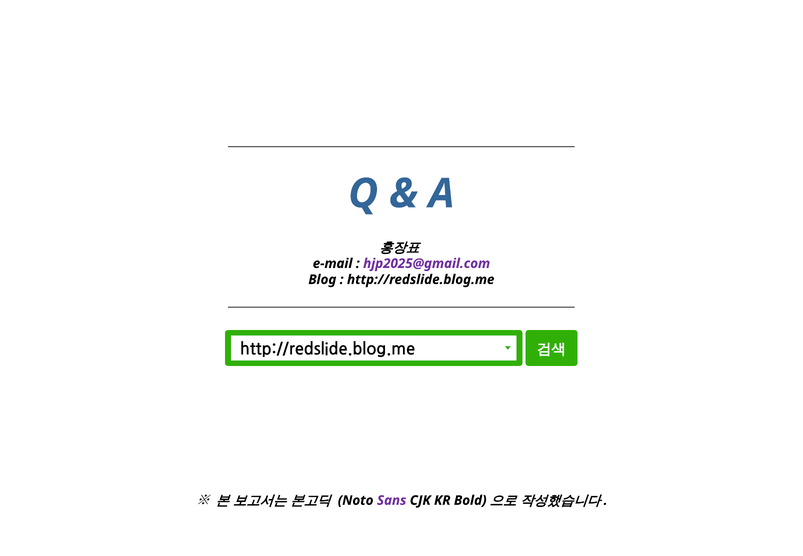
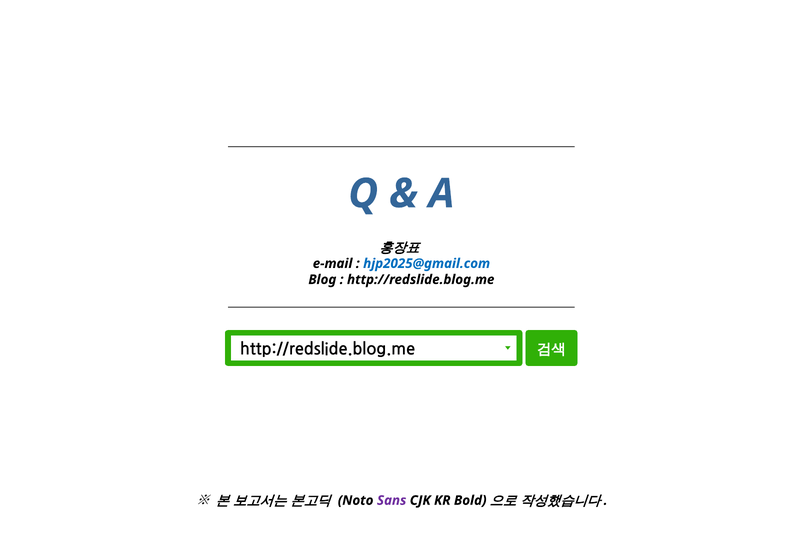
hjp2025@gmail.com colour: purple -> blue
